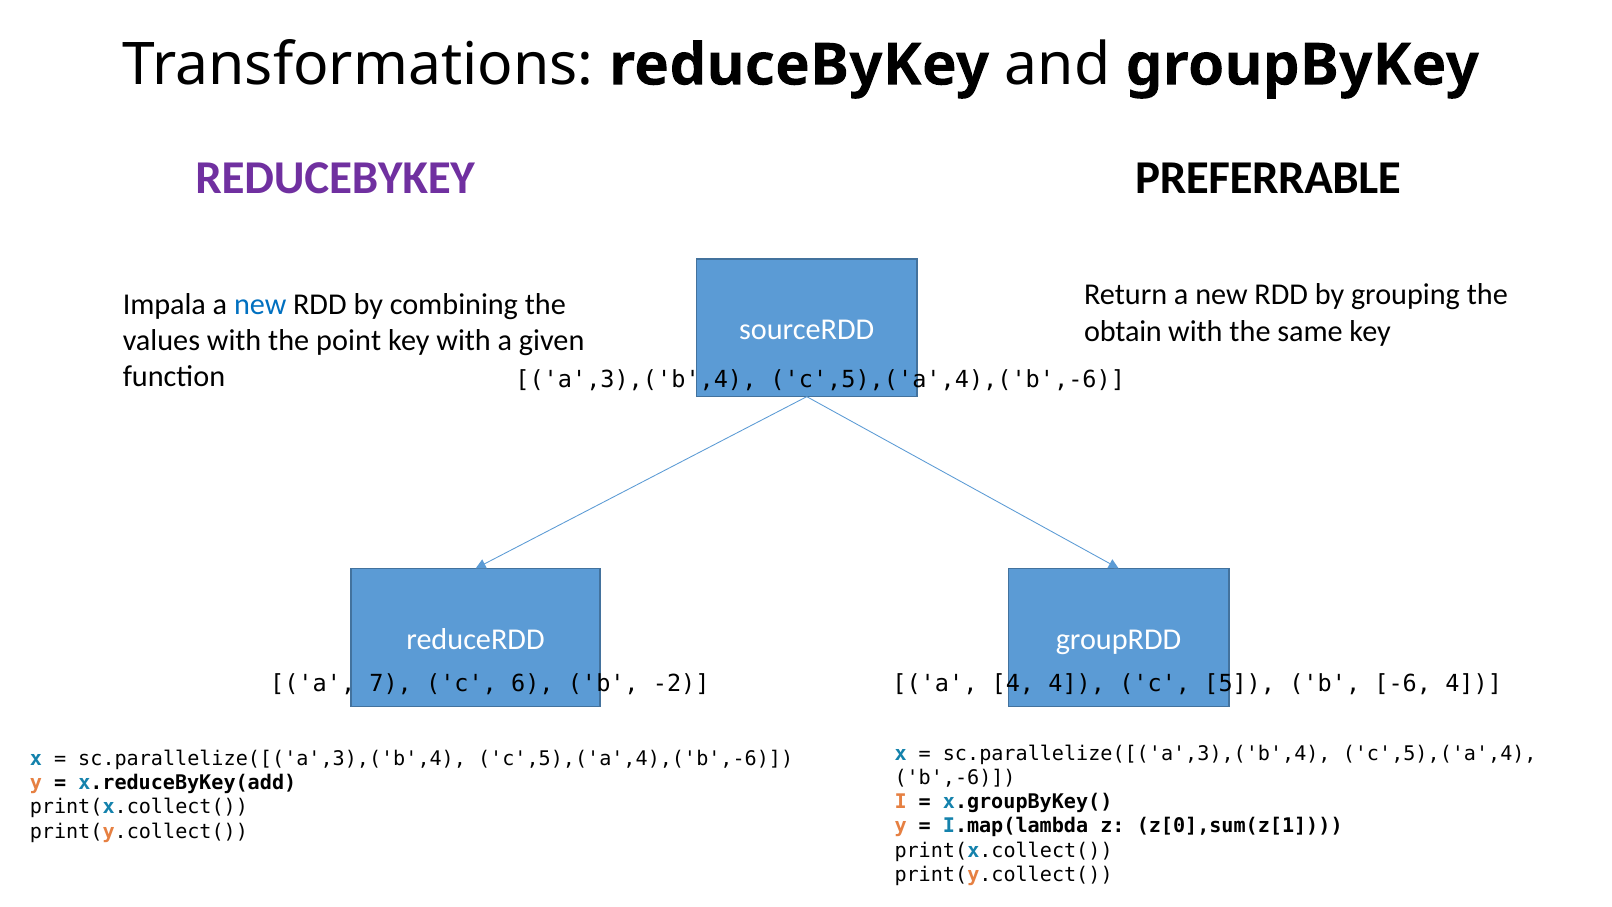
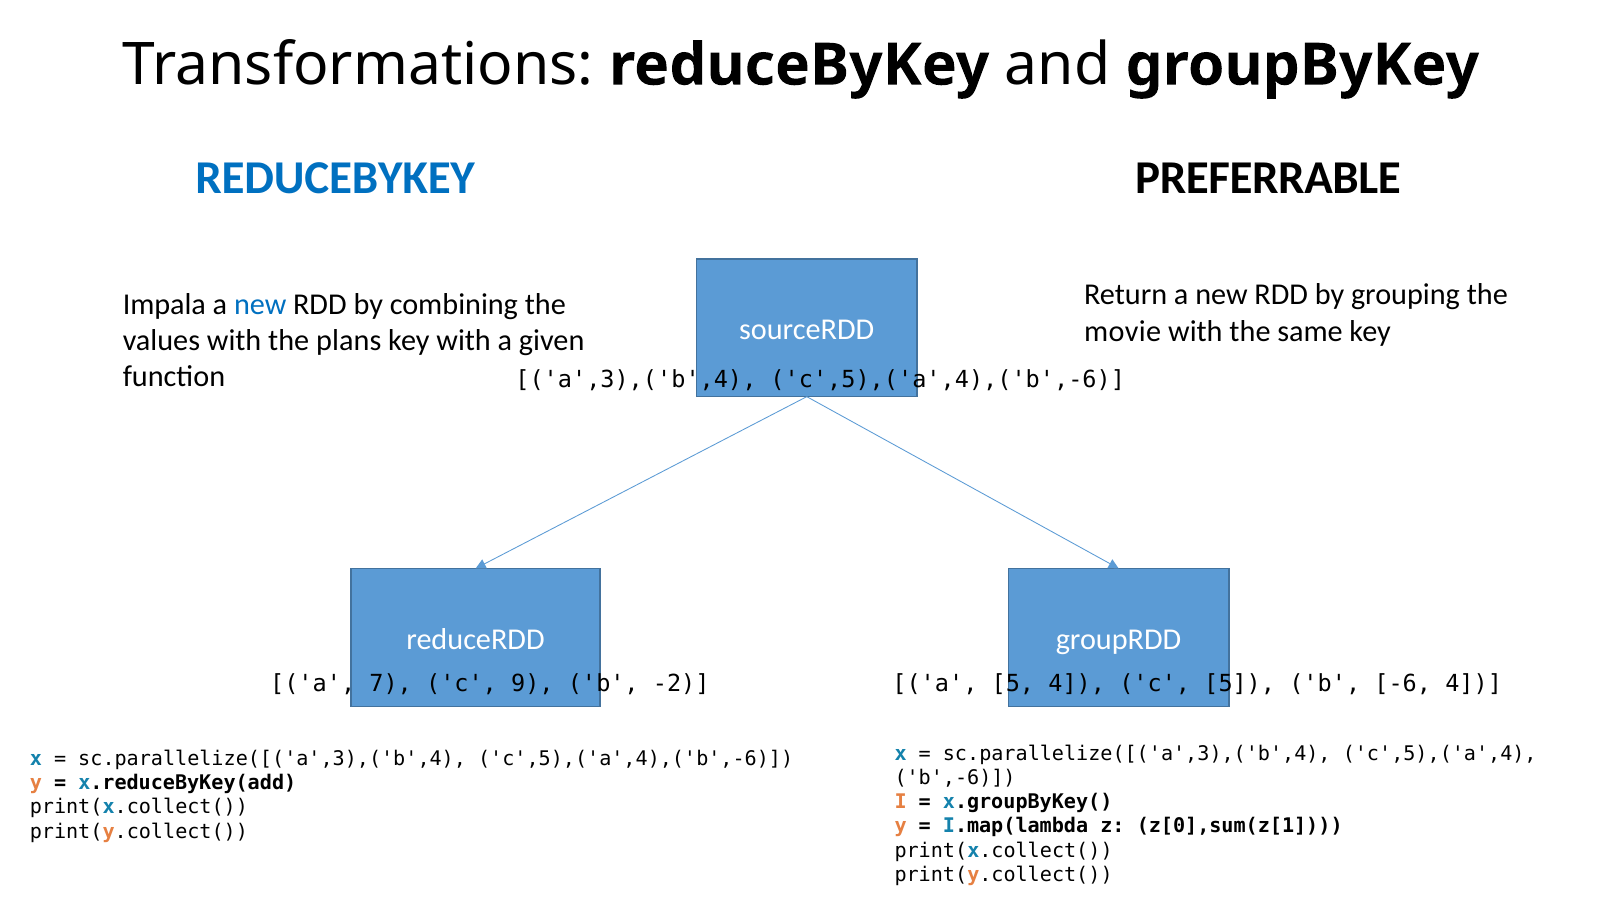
REDUCEBYKEY at (335, 178) colour: purple -> blue
obtain: obtain -> movie
point: point -> plans
6: 6 -> 9
a 4: 4 -> 5
